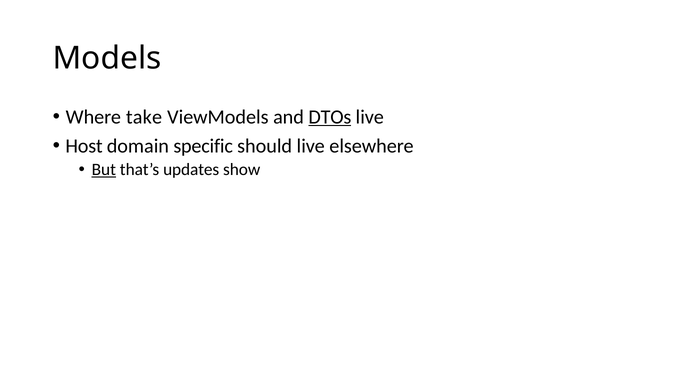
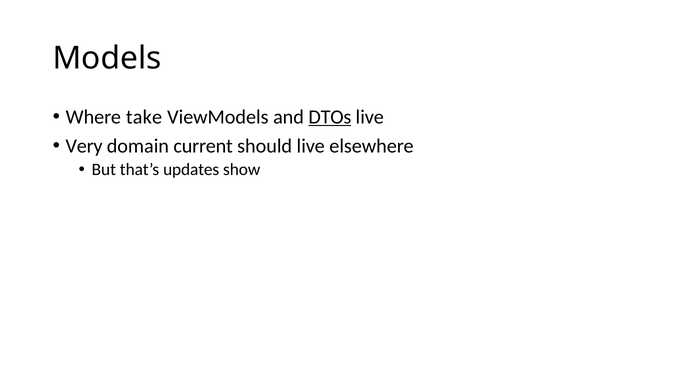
Host: Host -> Very
specific: specific -> current
But underline: present -> none
